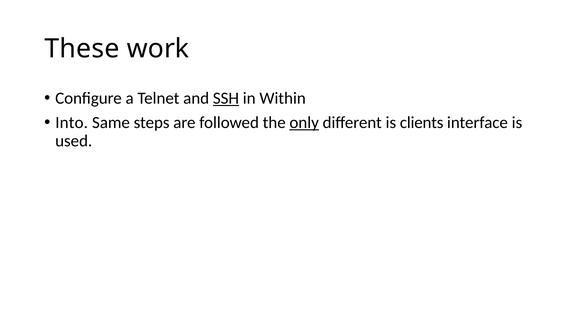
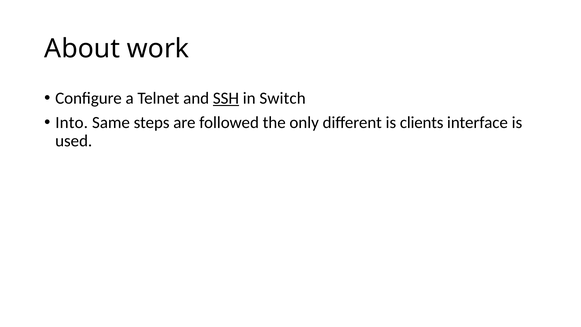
These: These -> About
Within: Within -> Switch
only underline: present -> none
